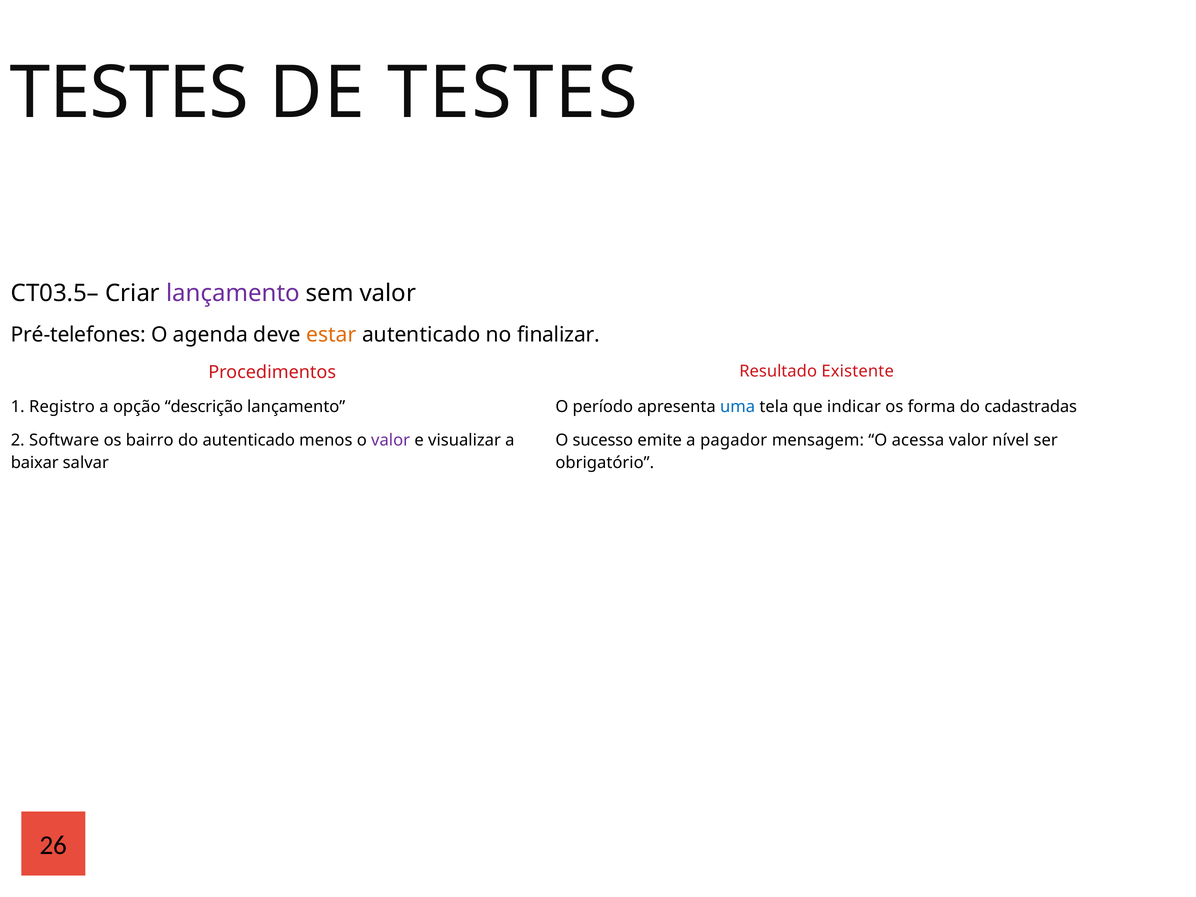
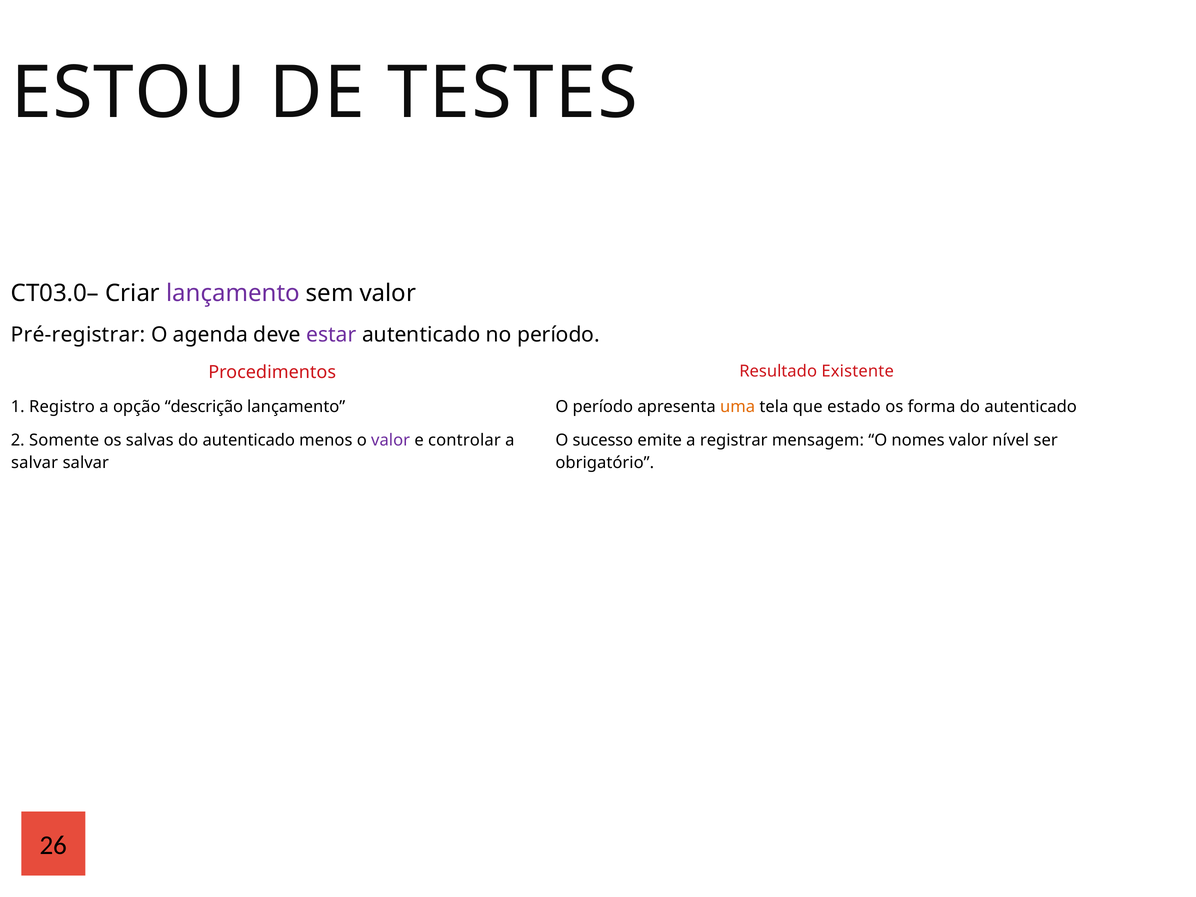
TESTES at (129, 93): TESTES -> ESTOU
CT03.5–: CT03.5– -> CT03.0–
Pré-telefones: Pré-telefones -> Pré-registrar
estar colour: orange -> purple
no finalizar: finalizar -> período
uma colour: blue -> orange
indicar: indicar -> estado
cadastradas at (1031, 407): cadastradas -> autenticado
Software: Software -> Somente
bairro: bairro -> salvas
visualizar: visualizar -> controlar
pagador: pagador -> registrar
acessa: acessa -> nomes
baixar at (35, 463): baixar -> salvar
